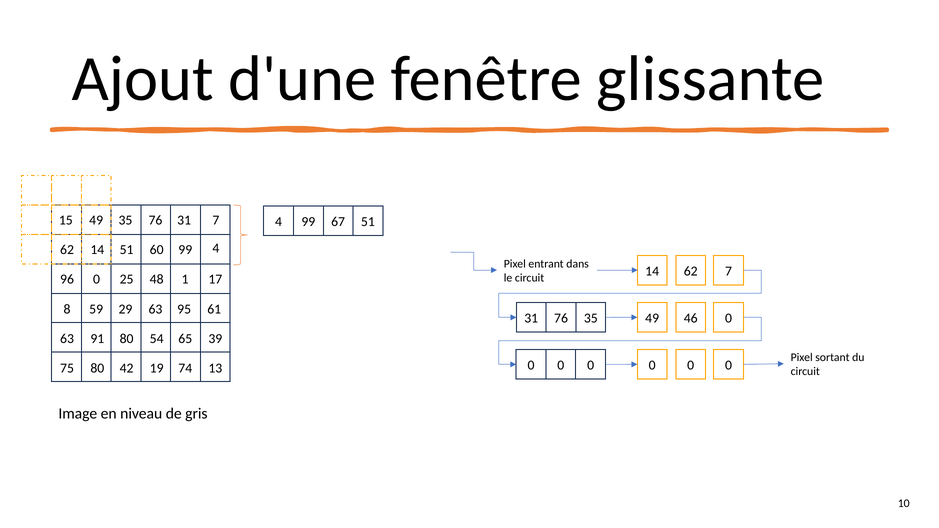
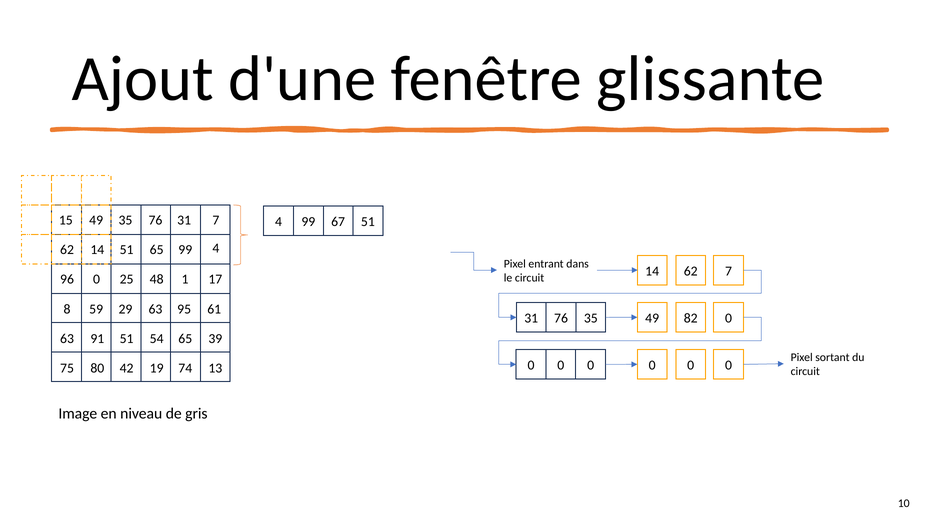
51 60: 60 -> 65
46: 46 -> 82
91 80: 80 -> 51
